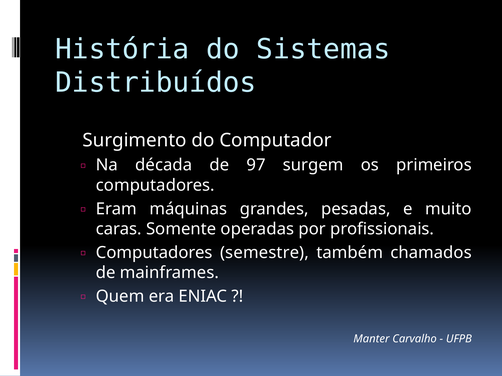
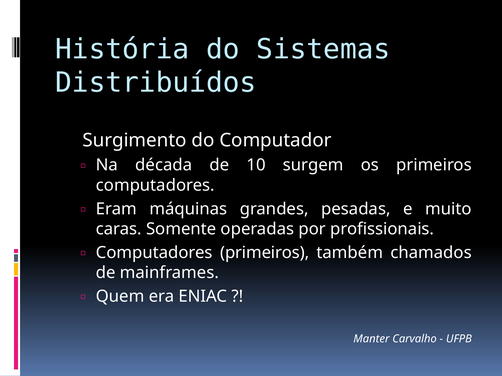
97: 97 -> 10
Computadores semestre: semestre -> primeiros
